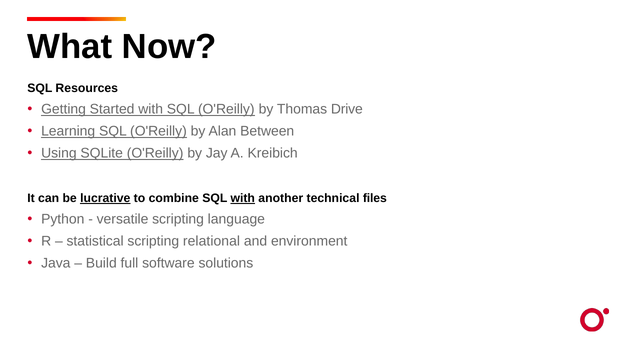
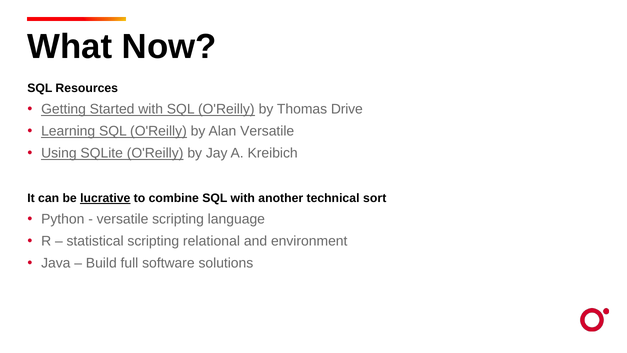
Alan Between: Between -> Versatile
with at (243, 198) underline: present -> none
files: files -> sort
